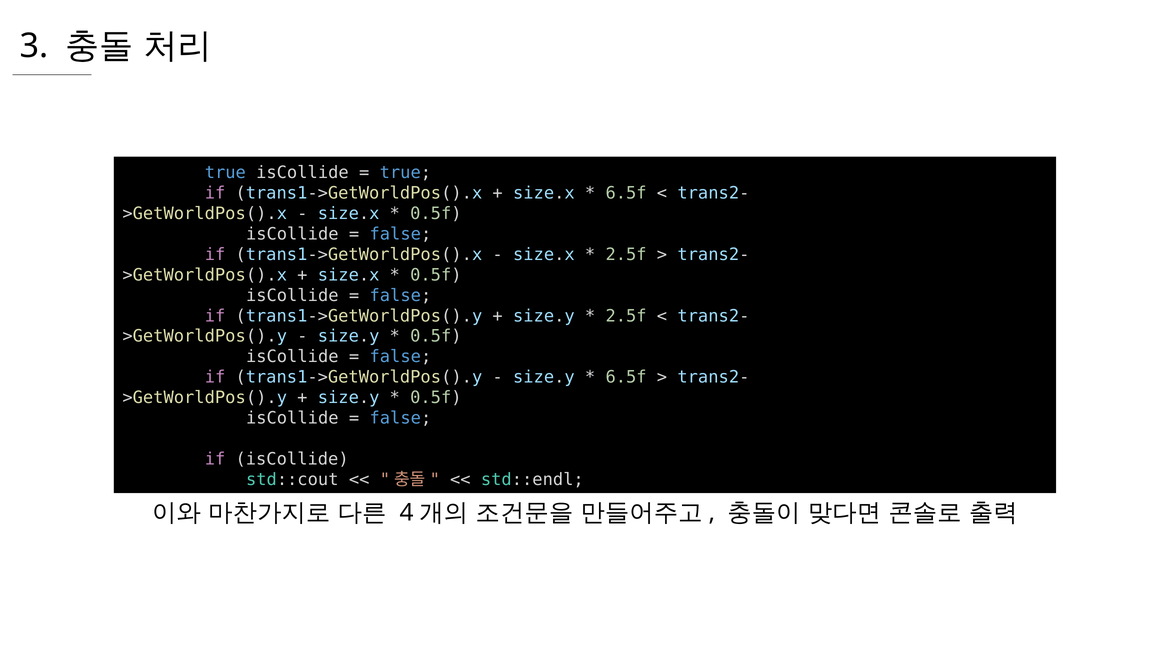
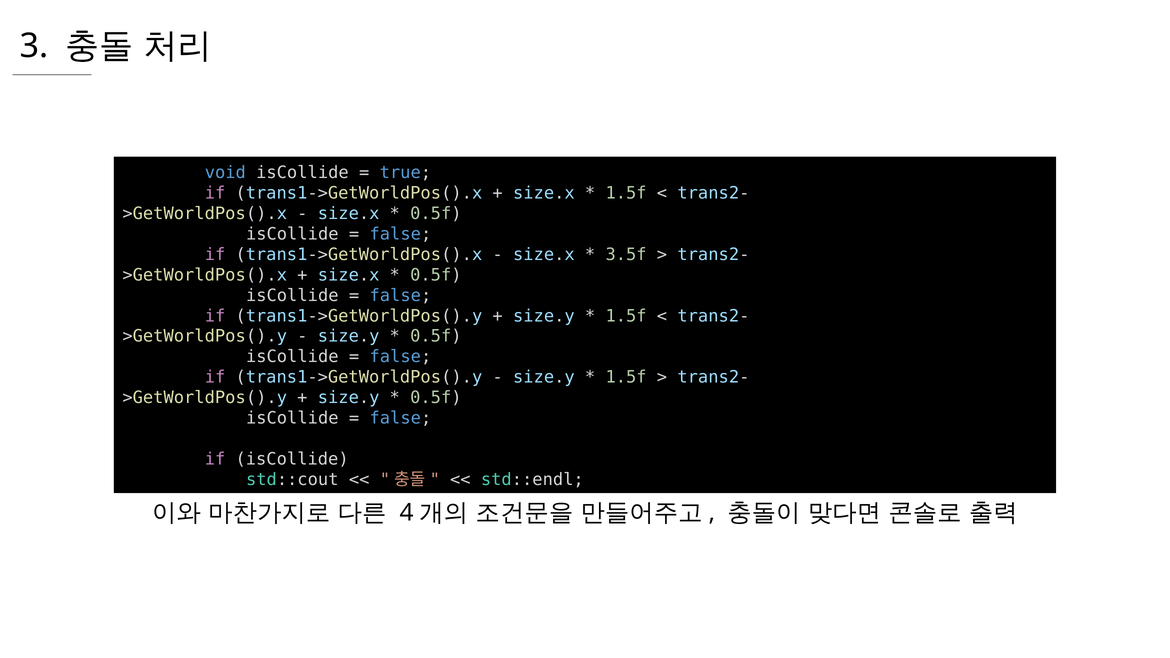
true at (225, 173): true -> void
6.5f at (626, 193): 6.5f -> 1.5f
2.5f at (626, 254): 2.5f -> 3.5f
2.5f at (626, 316): 2.5f -> 1.5f
6.5f at (626, 377): 6.5f -> 1.5f
